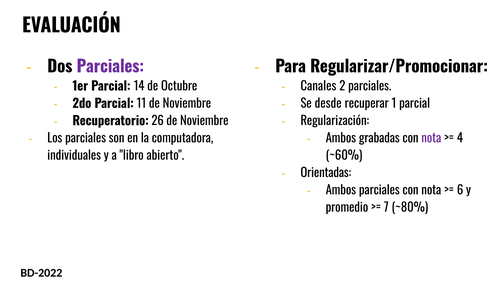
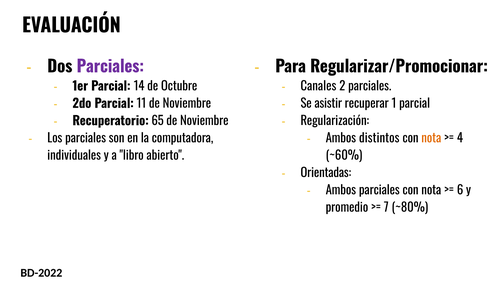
desde: desde -> asistir
26: 26 -> 65
grabadas: grabadas -> distintos
nota at (431, 138) colour: purple -> orange
